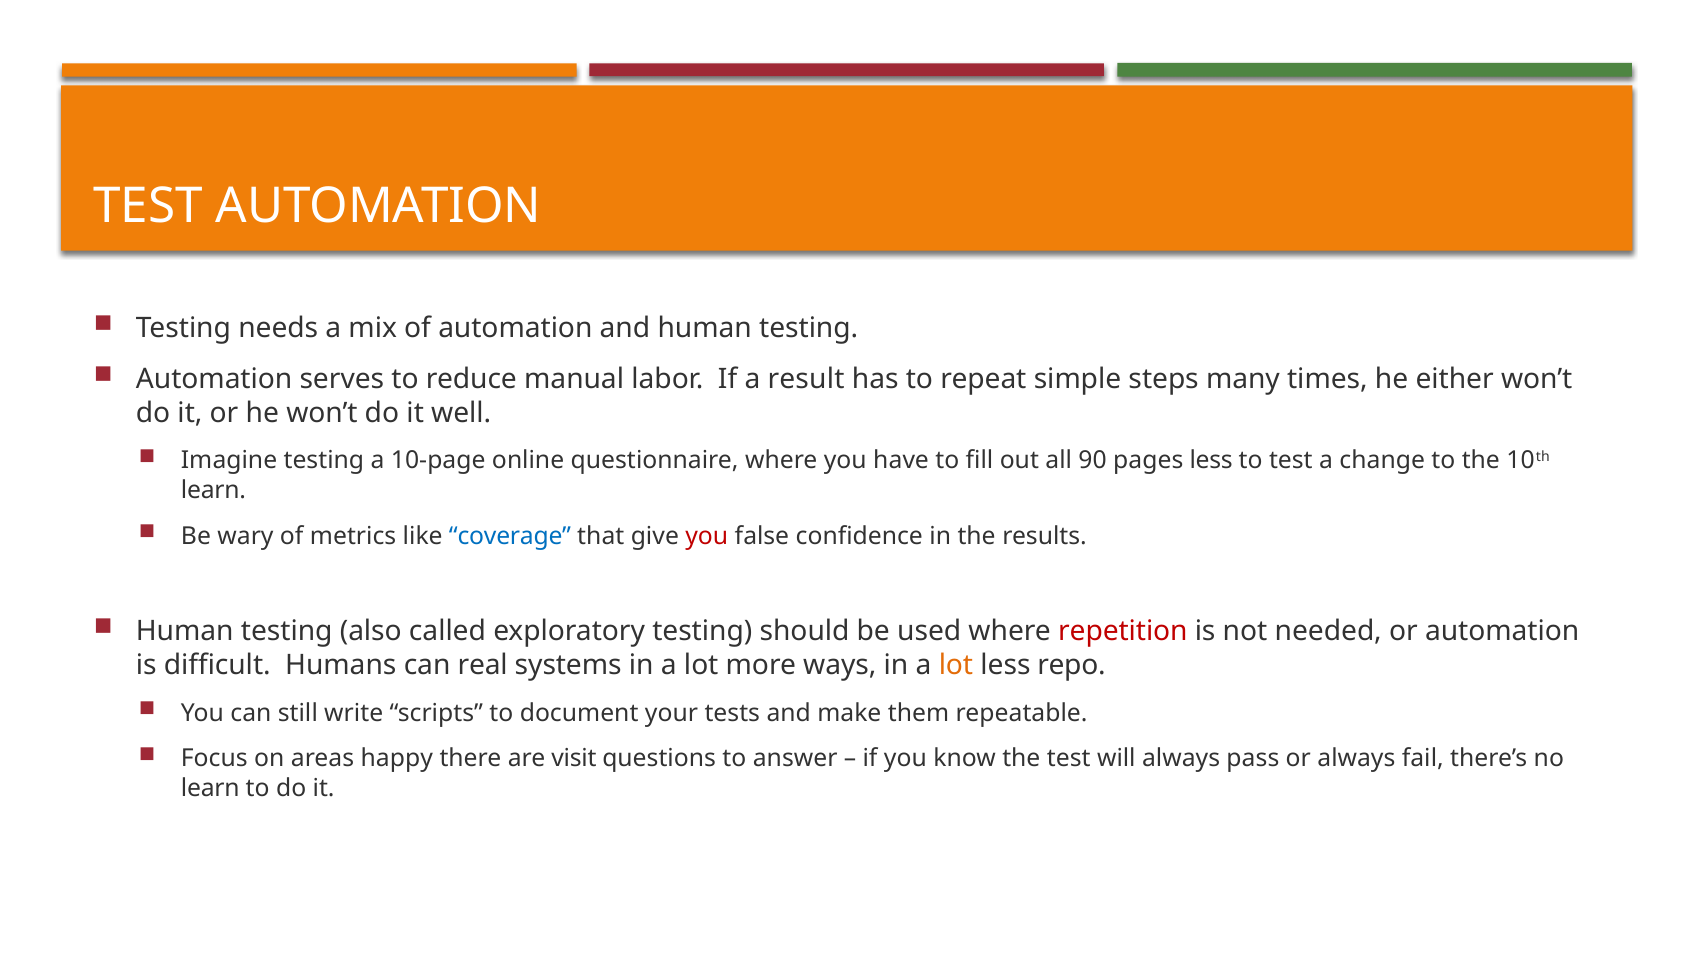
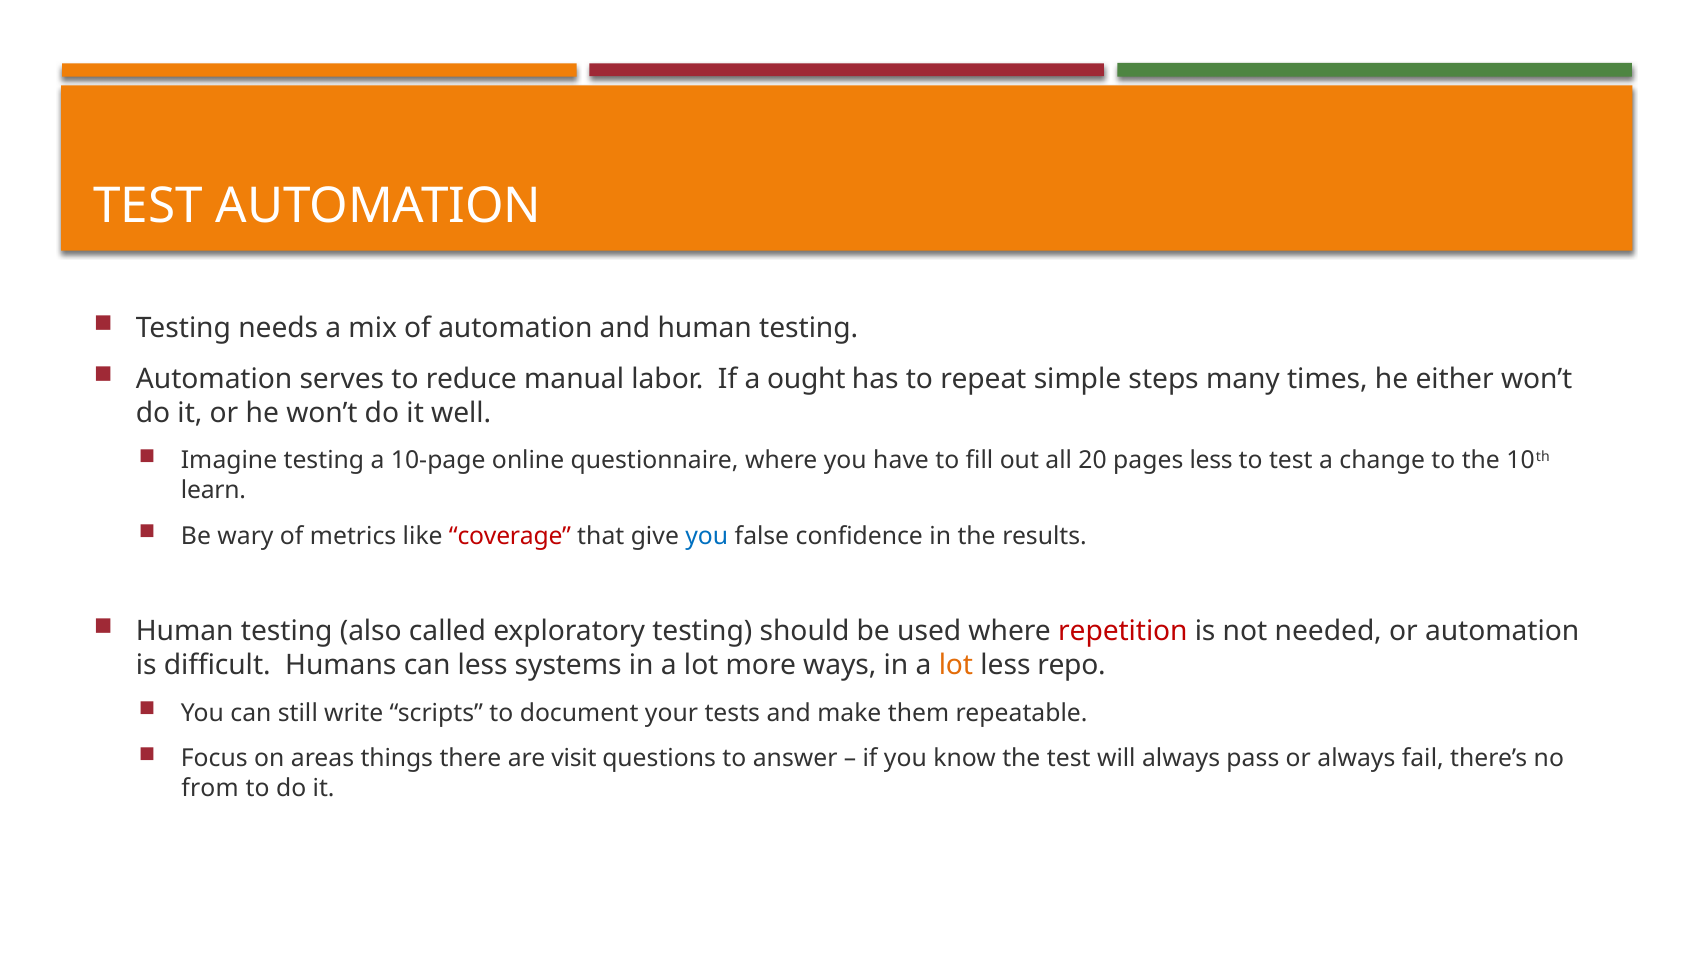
result: result -> ought
90: 90 -> 20
coverage colour: blue -> red
you at (707, 536) colour: red -> blue
can real: real -> less
happy: happy -> things
learn at (210, 788): learn -> from
